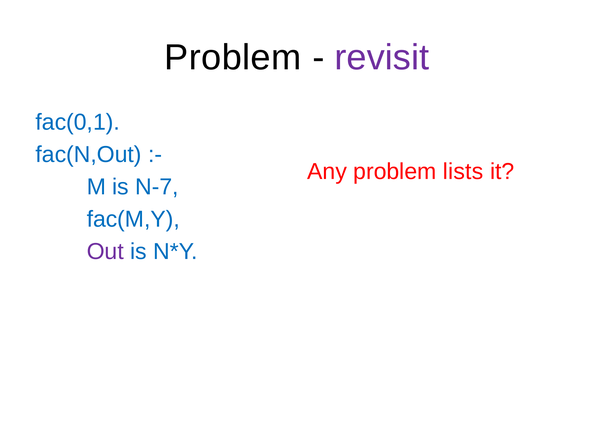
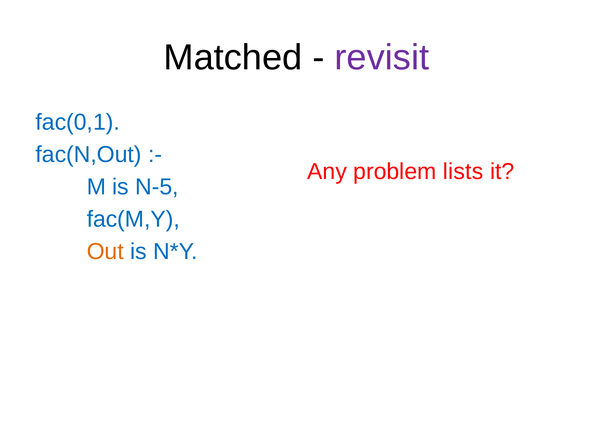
Problem at (233, 57): Problem -> Matched
N-7: N-7 -> N-5
Out colour: purple -> orange
